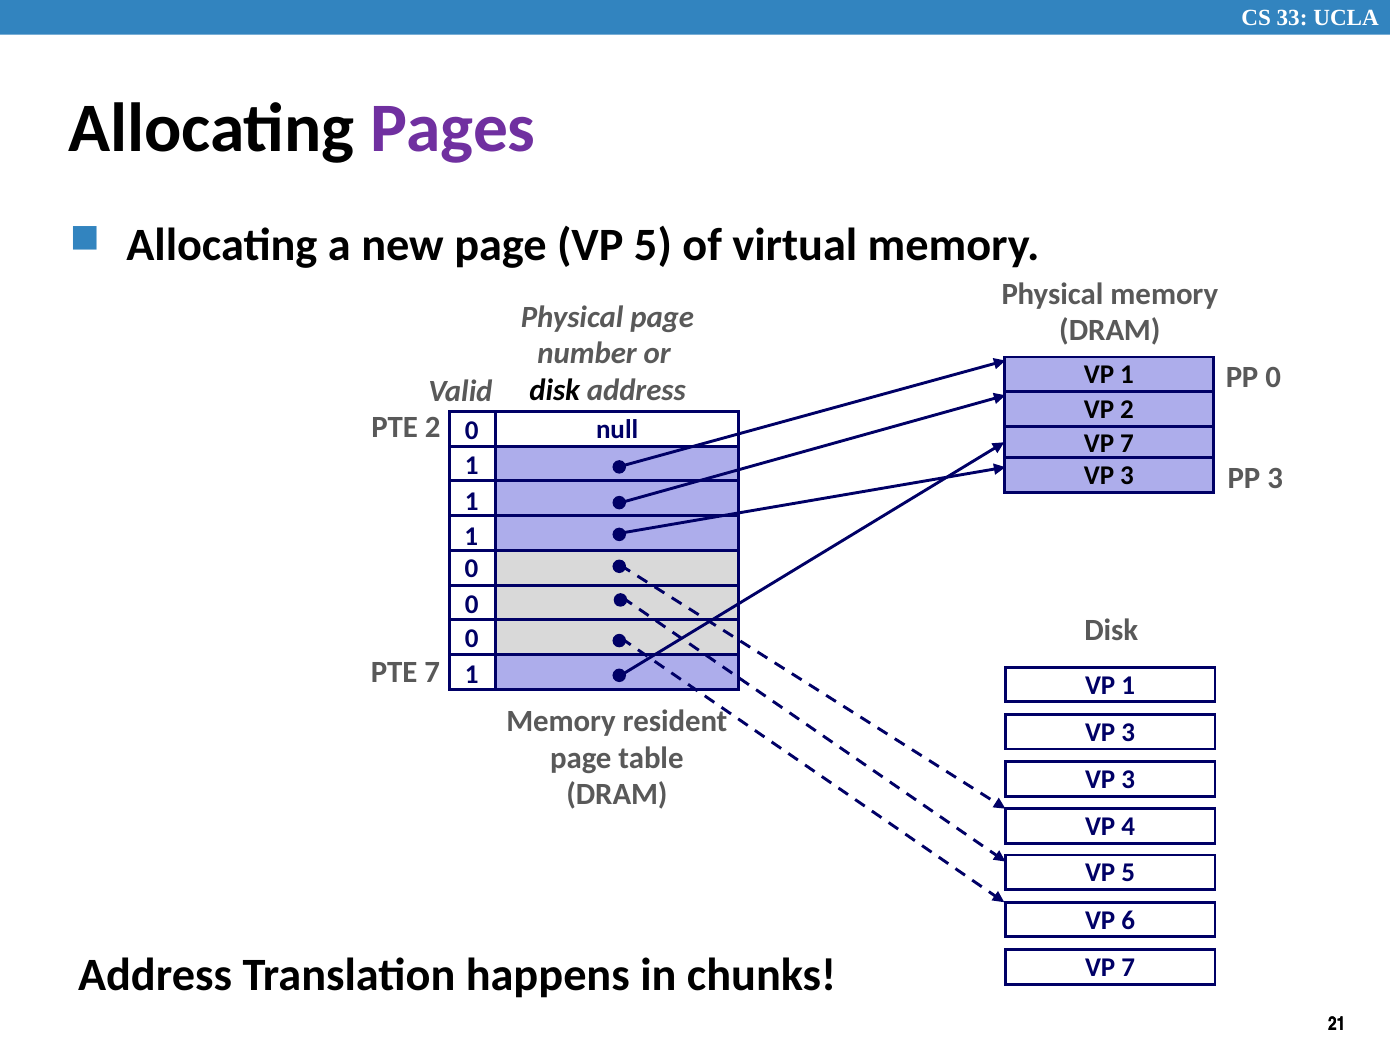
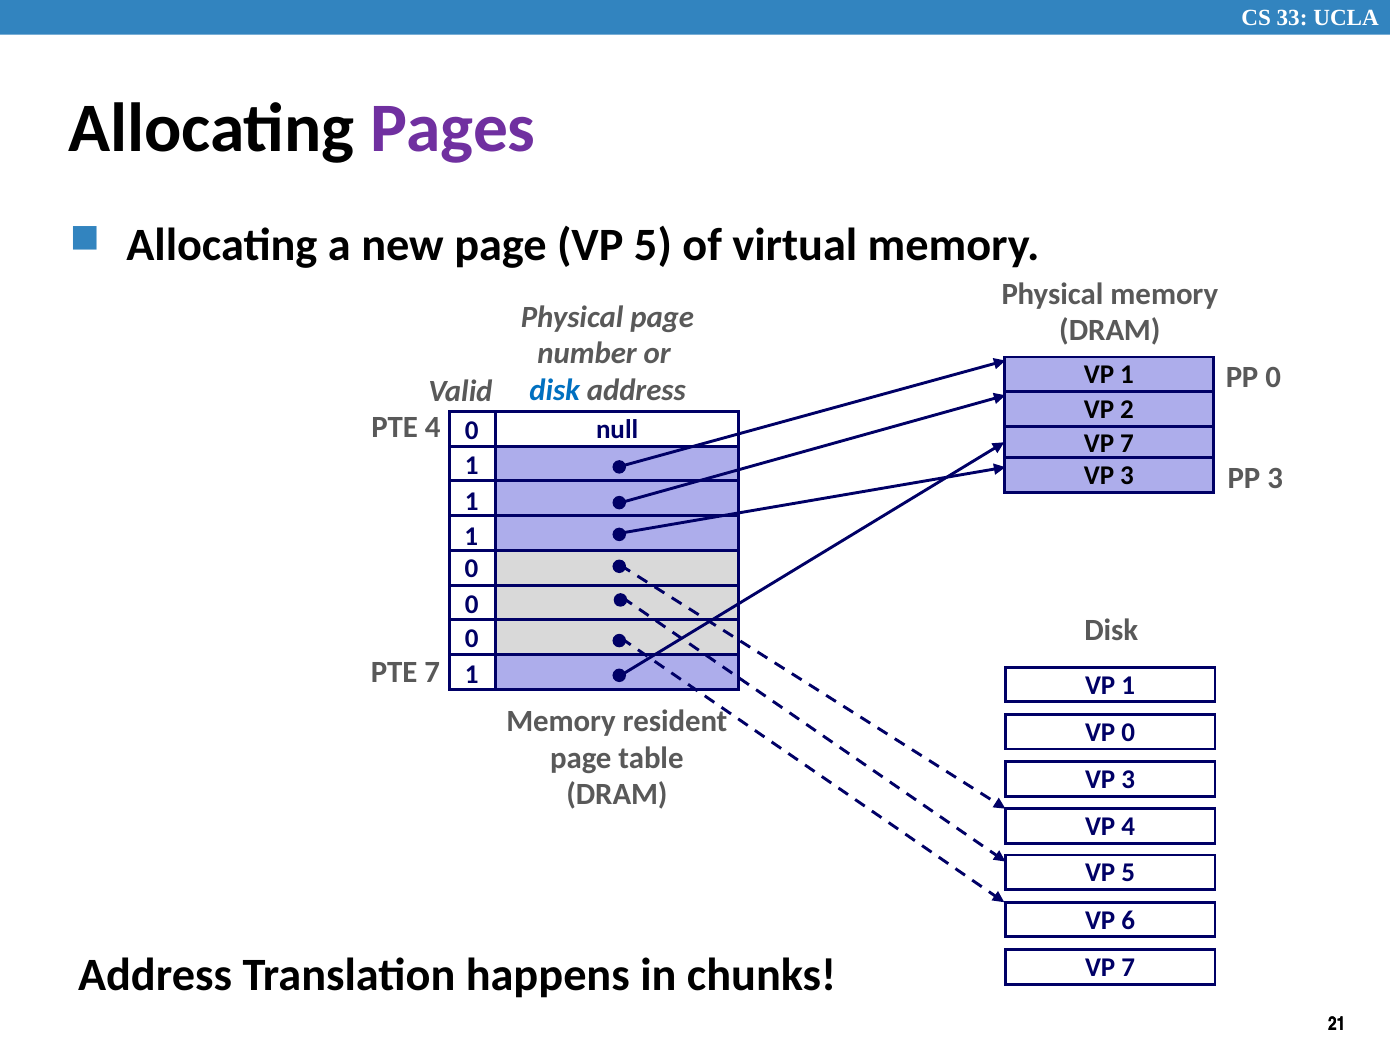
disk at (555, 390) colour: black -> blue
PTE 2: 2 -> 4
3 at (1128, 733): 3 -> 0
